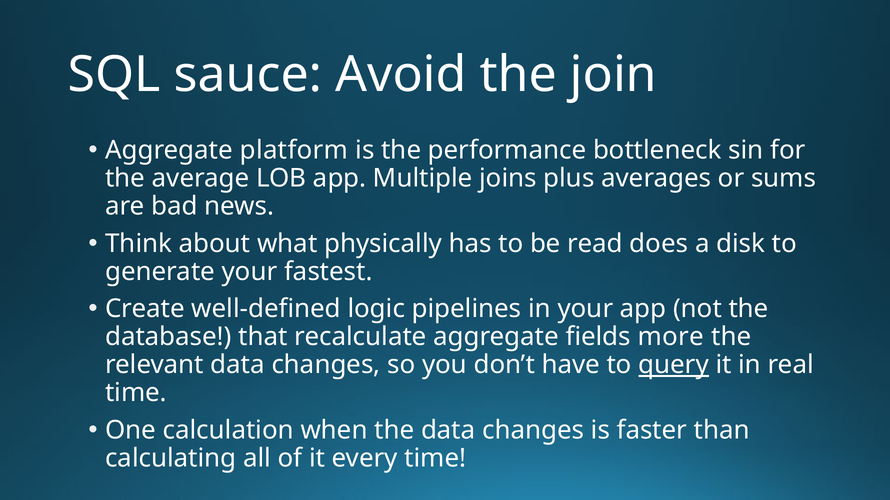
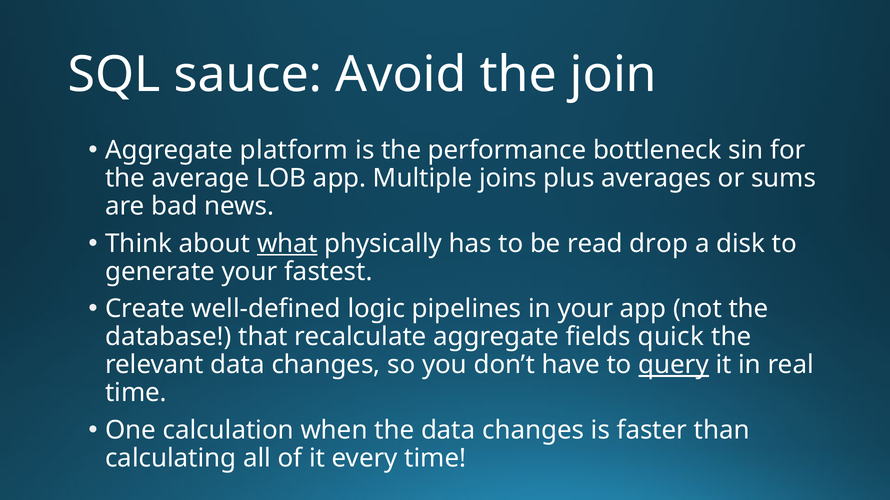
what underline: none -> present
does: does -> drop
more: more -> quick
